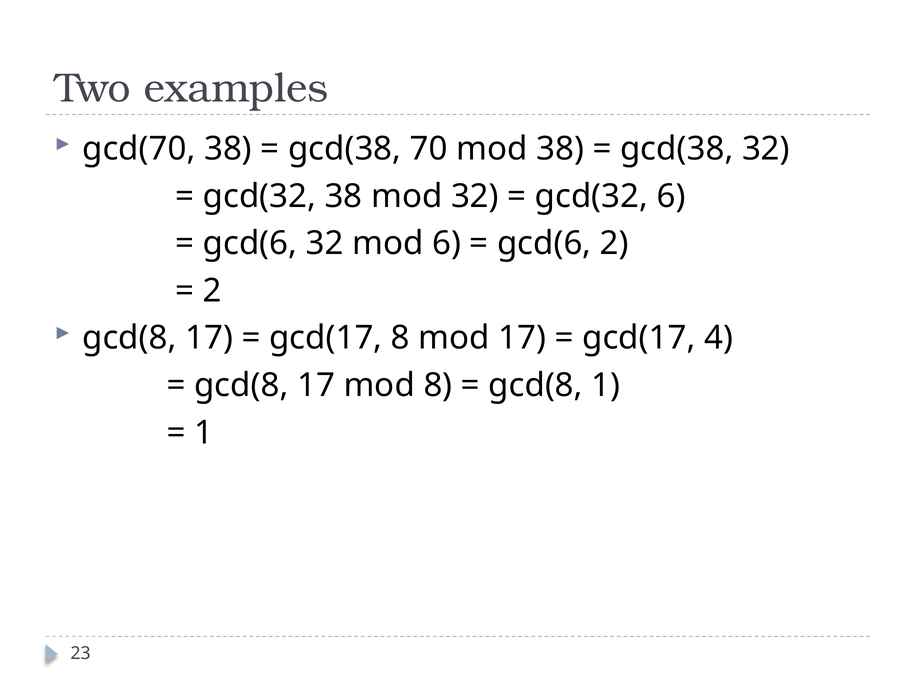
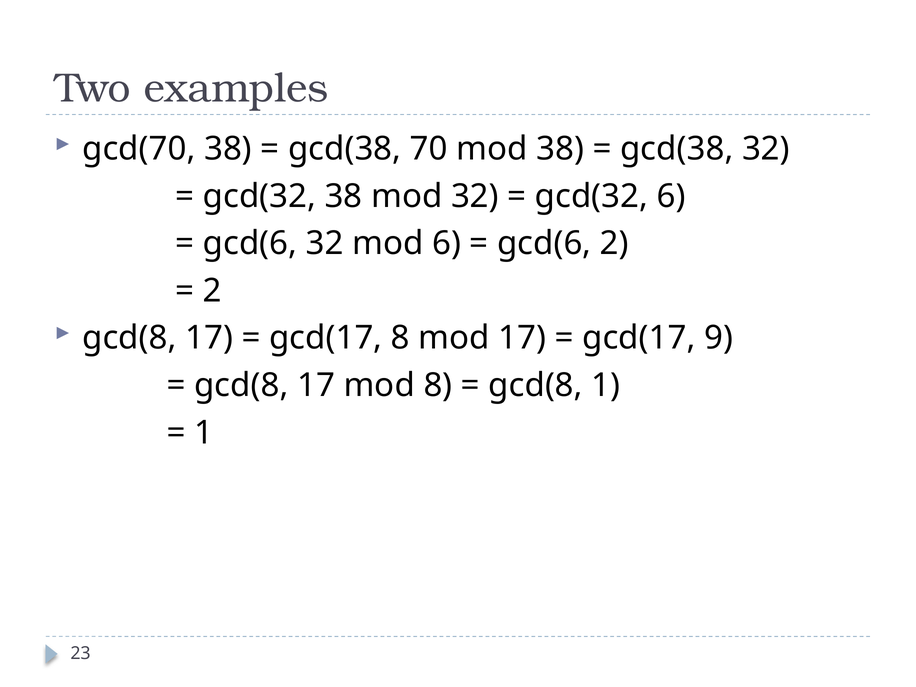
4: 4 -> 9
